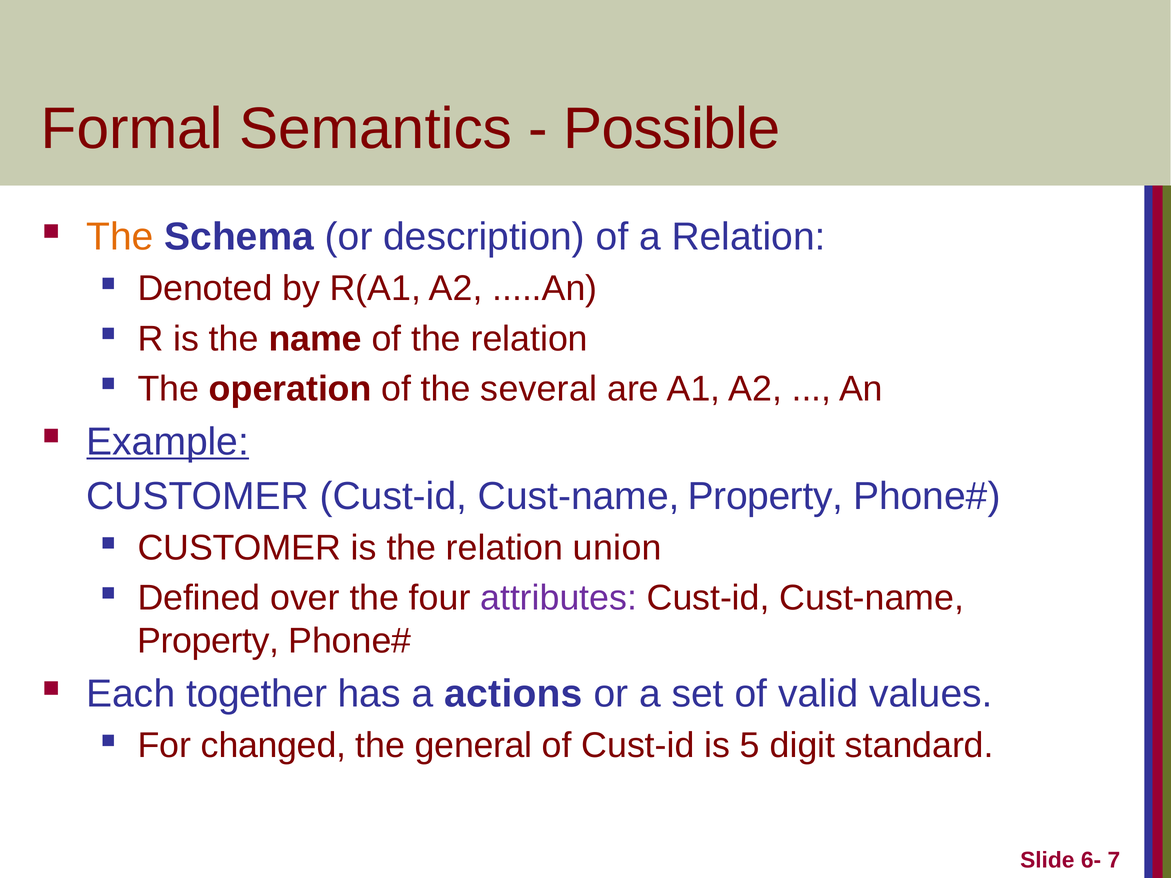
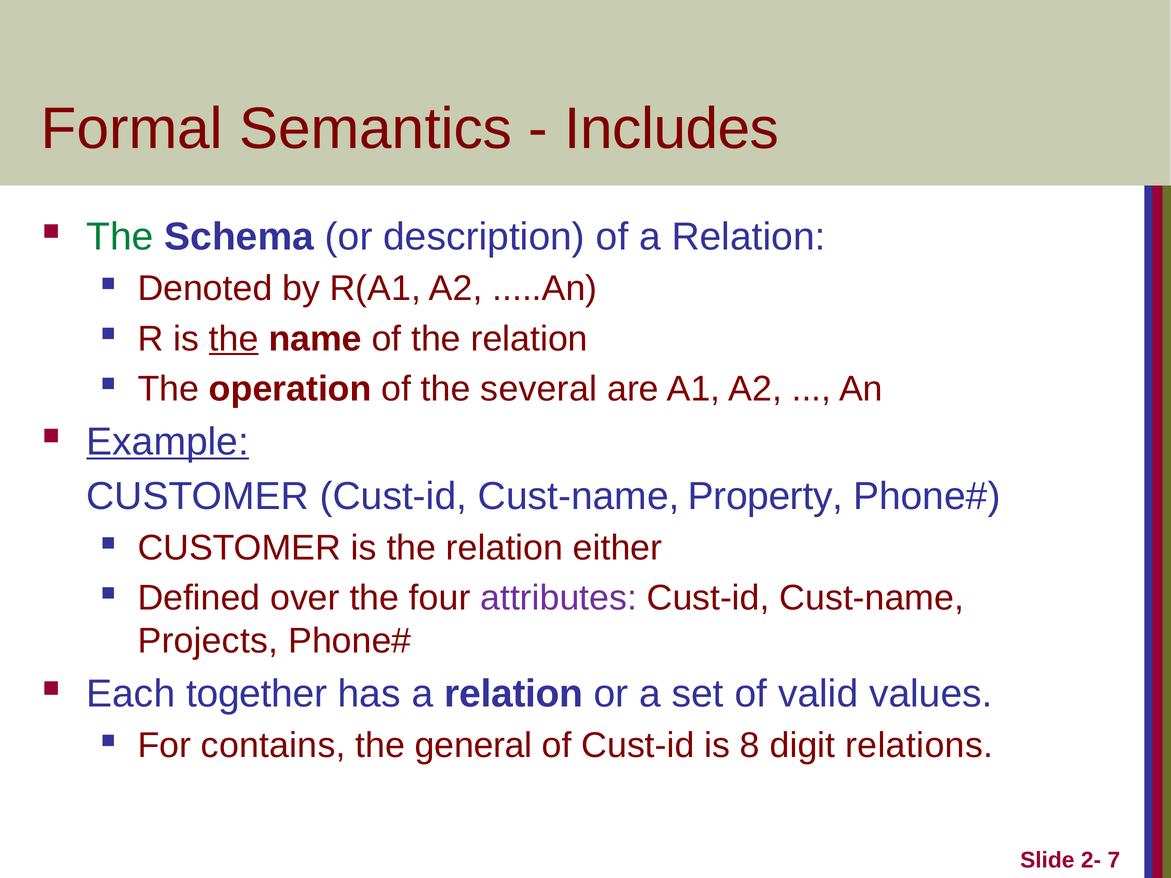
Possible: Possible -> Includes
The at (120, 237) colour: orange -> green
the at (234, 339) underline: none -> present
union: union -> either
Property at (208, 641): Property -> Projects
has a actions: actions -> relation
changed: changed -> contains
5: 5 -> 8
standard: standard -> relations
6-: 6- -> 2-
